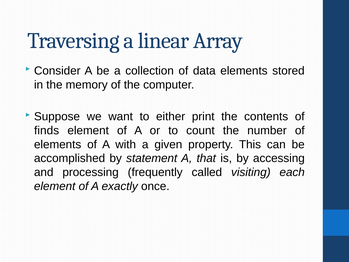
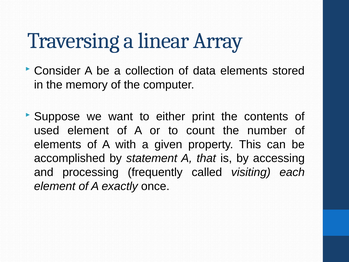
finds: finds -> used
